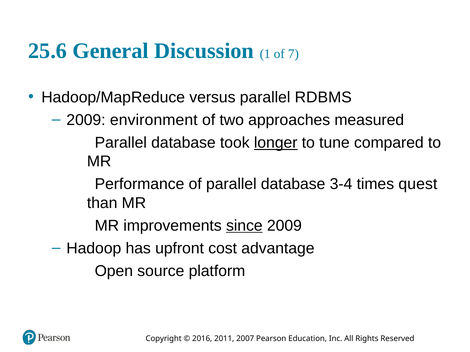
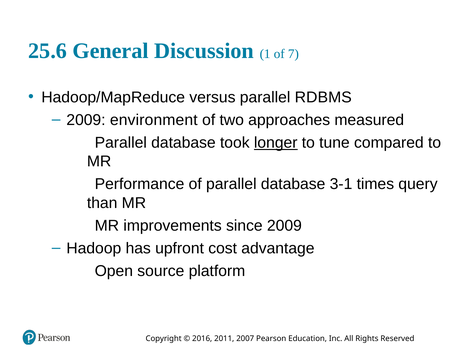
3-4: 3-4 -> 3-1
quest: quest -> query
since underline: present -> none
